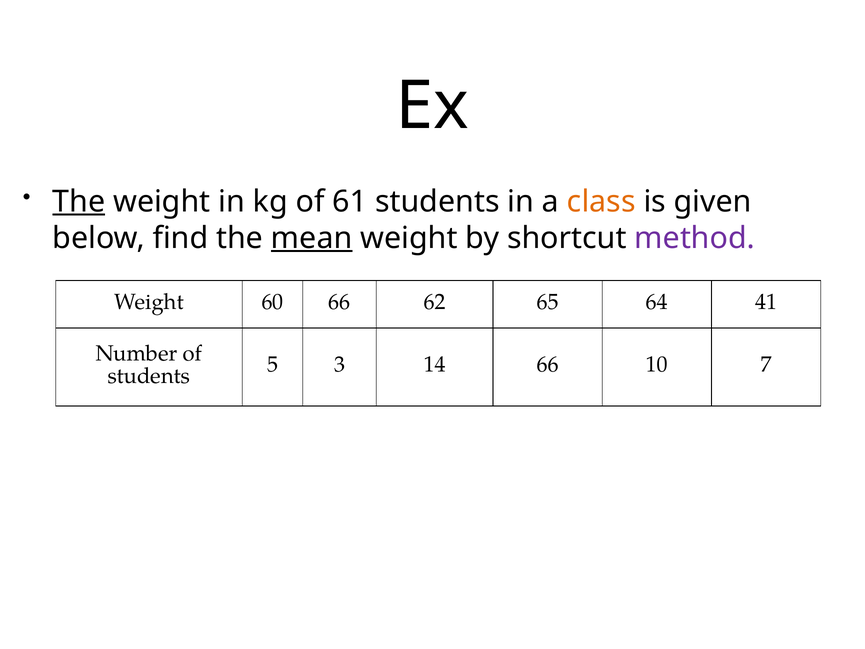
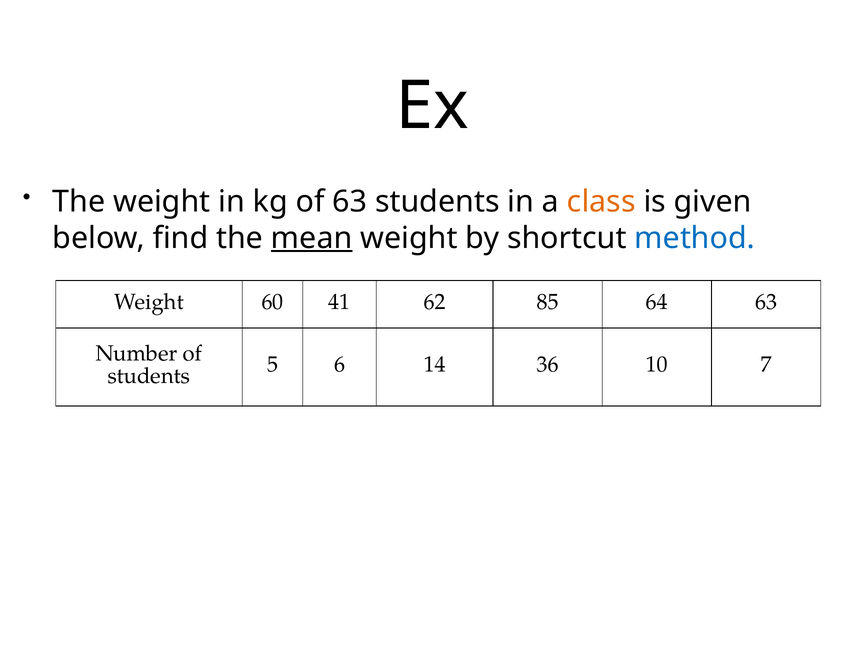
The at (79, 201) underline: present -> none
of 61: 61 -> 63
method colour: purple -> blue
60 66: 66 -> 41
65: 65 -> 85
64 41: 41 -> 63
3: 3 -> 6
14 66: 66 -> 36
